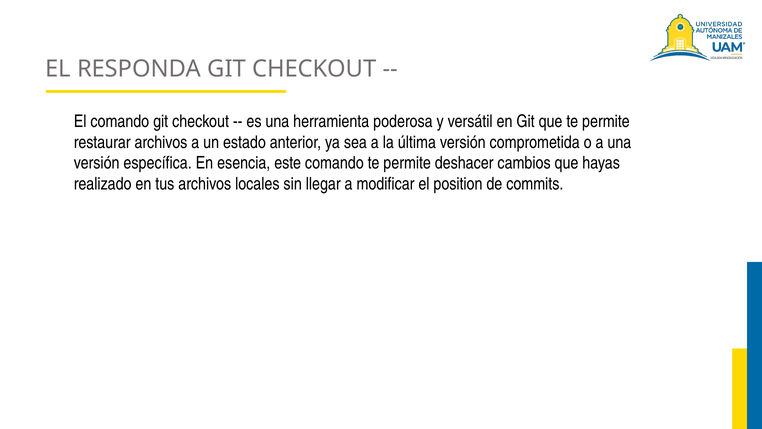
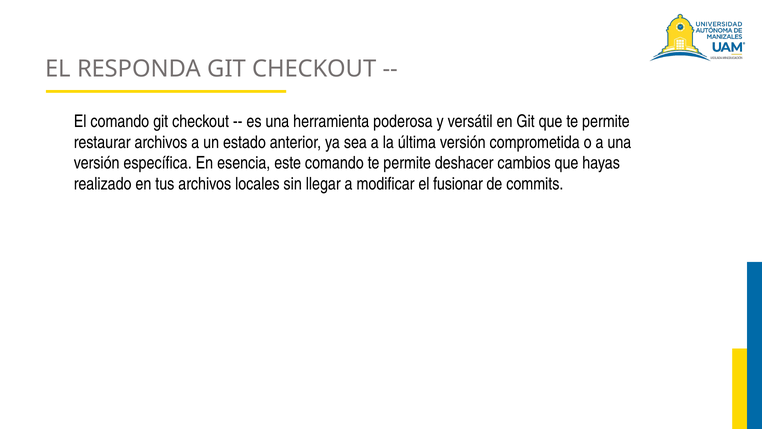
position: position -> fusionar
